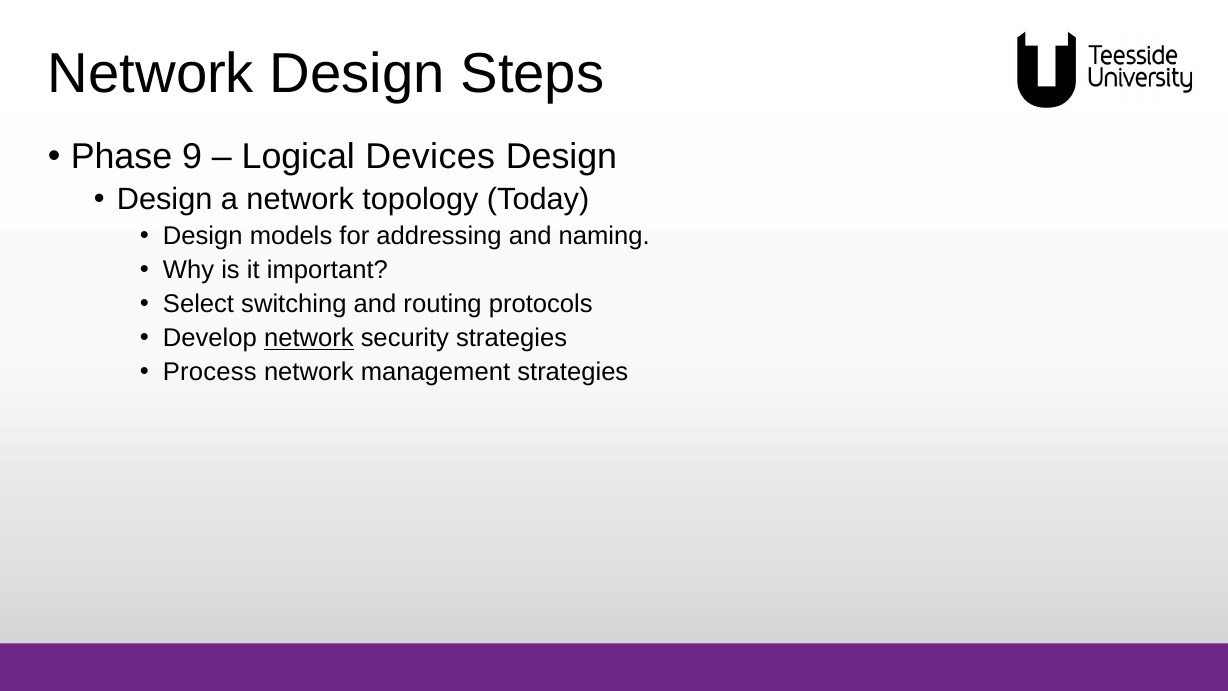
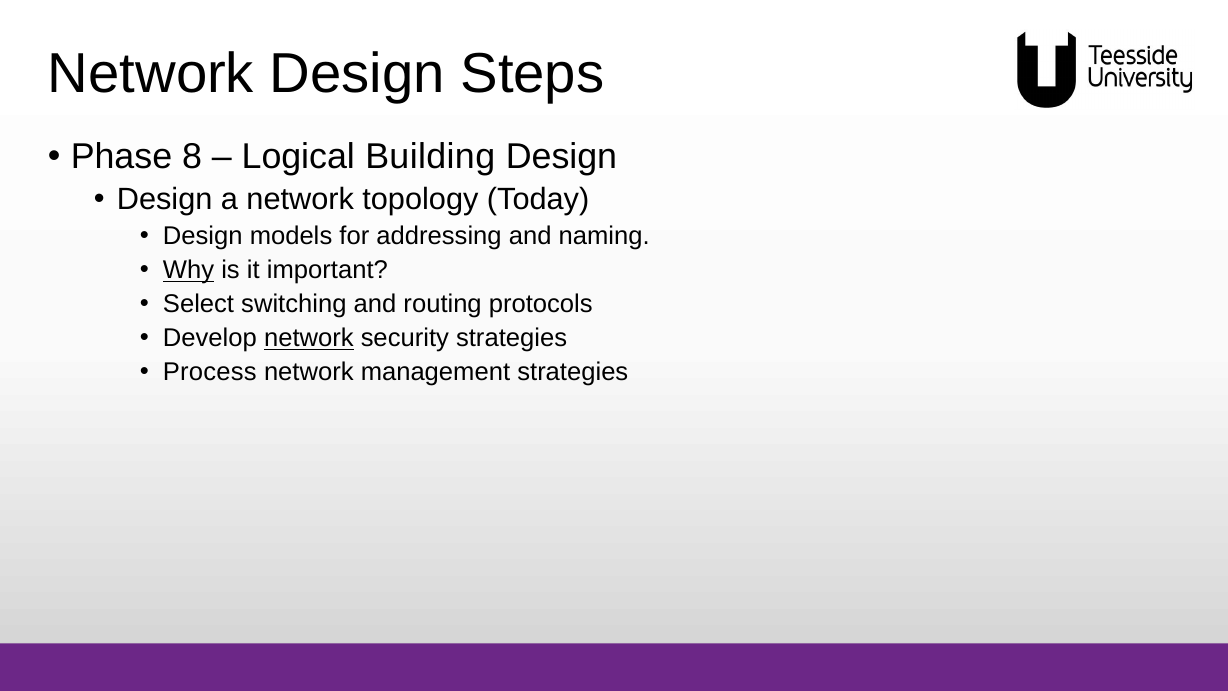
9: 9 -> 8
Devices: Devices -> Building
Why underline: none -> present
